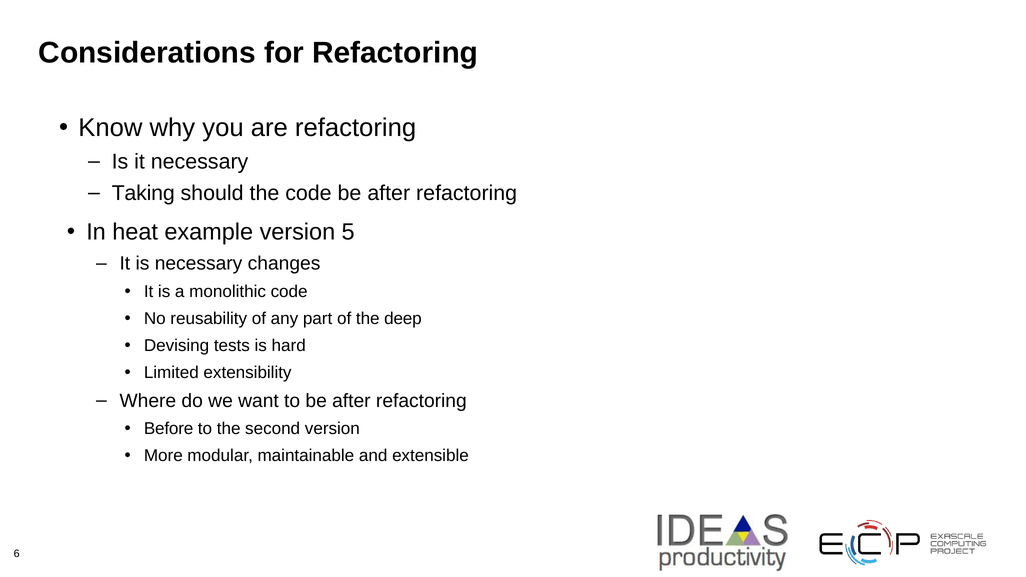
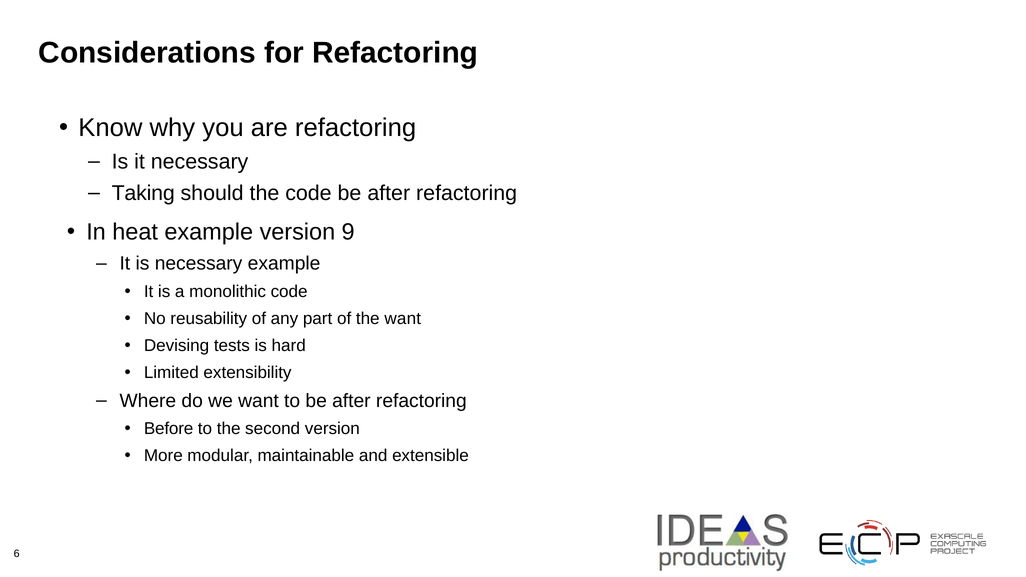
5: 5 -> 9
necessary changes: changes -> example
the deep: deep -> want
